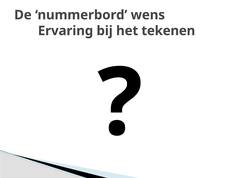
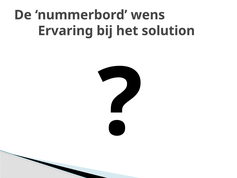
tekenen: tekenen -> solution
